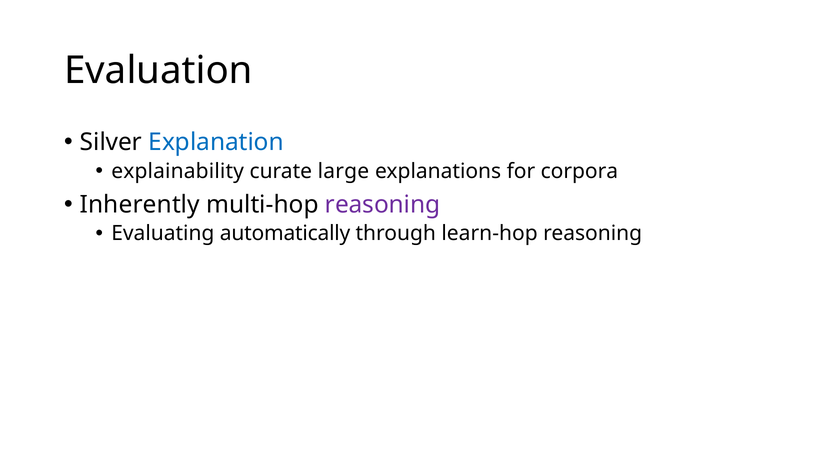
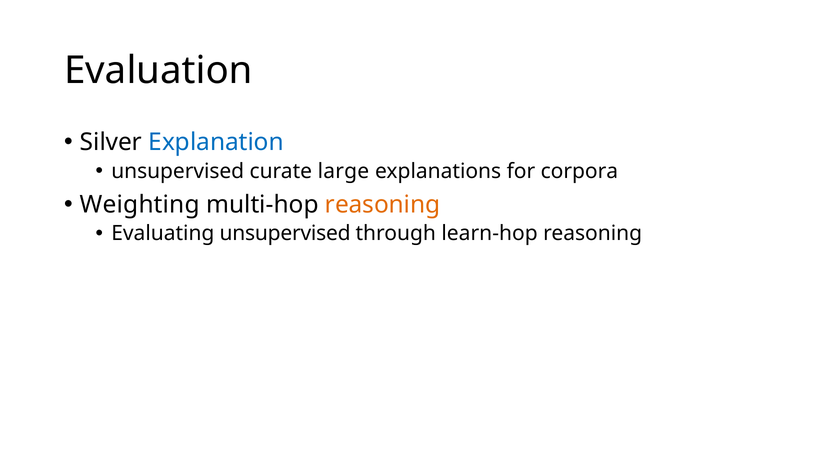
explainability at (178, 171): explainability -> unsupervised
Inherently: Inherently -> Weighting
reasoning at (383, 204) colour: purple -> orange
Evaluating automatically: automatically -> unsupervised
